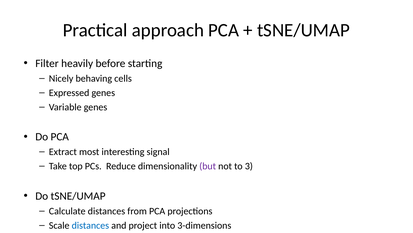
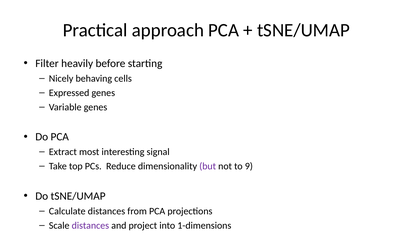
3: 3 -> 9
distances at (90, 225) colour: blue -> purple
3-dimensions: 3-dimensions -> 1-dimensions
